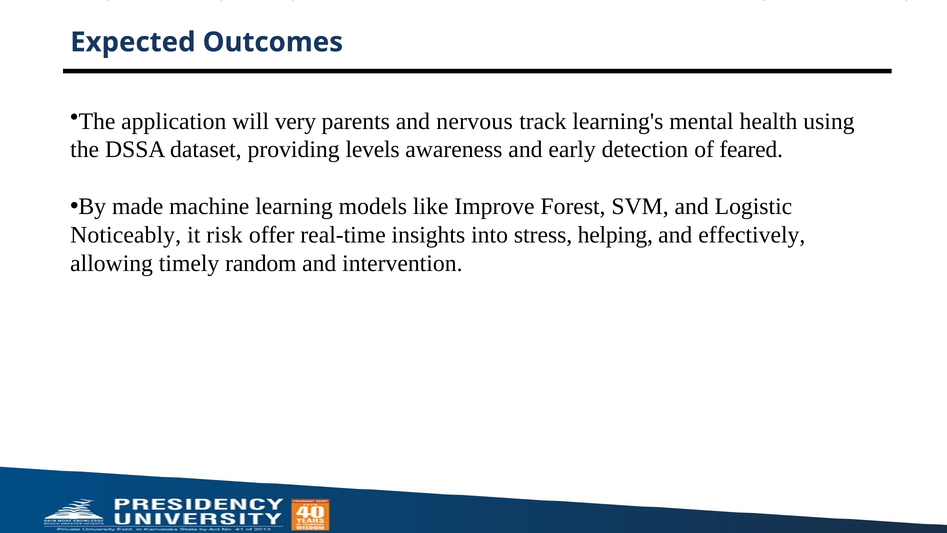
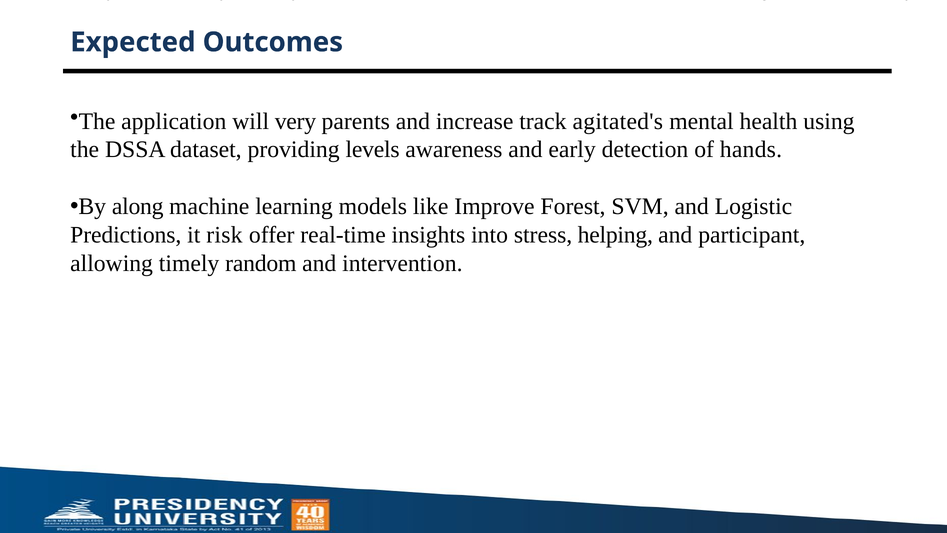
nervous: nervous -> increase
learning's: learning's -> agitated's
feared: feared -> hands
made: made -> along
Noticeably: Noticeably -> Predictions
effectively: effectively -> participant
